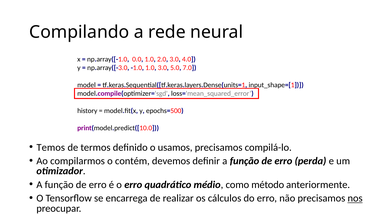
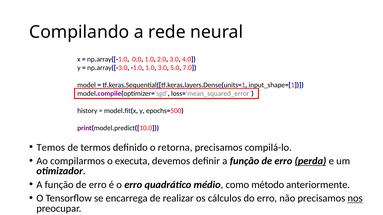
usamos: usamos -> retorna
contém: contém -> executa
perda underline: none -> present
